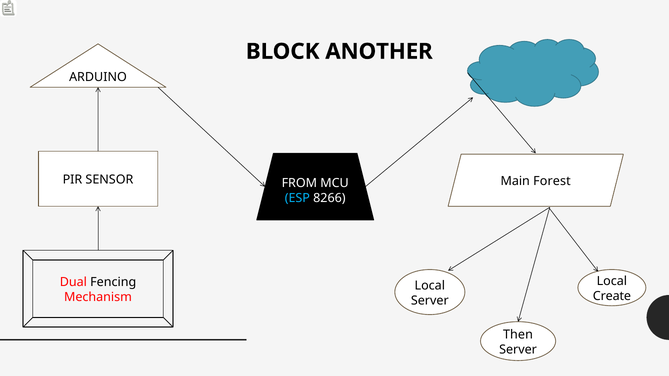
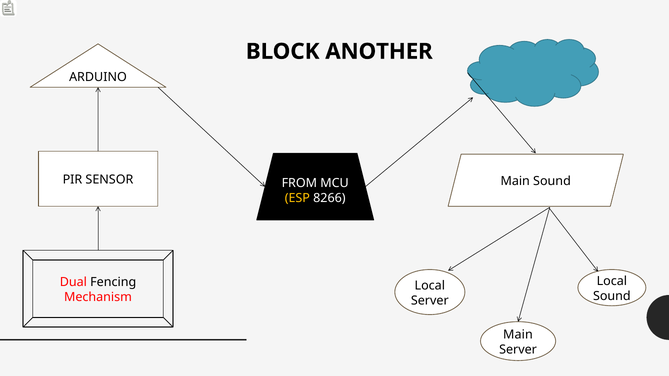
Main Forest: Forest -> Sound
ESP colour: light blue -> yellow
Create at (612, 296): Create -> Sound
Then at (518, 335): Then -> Main
